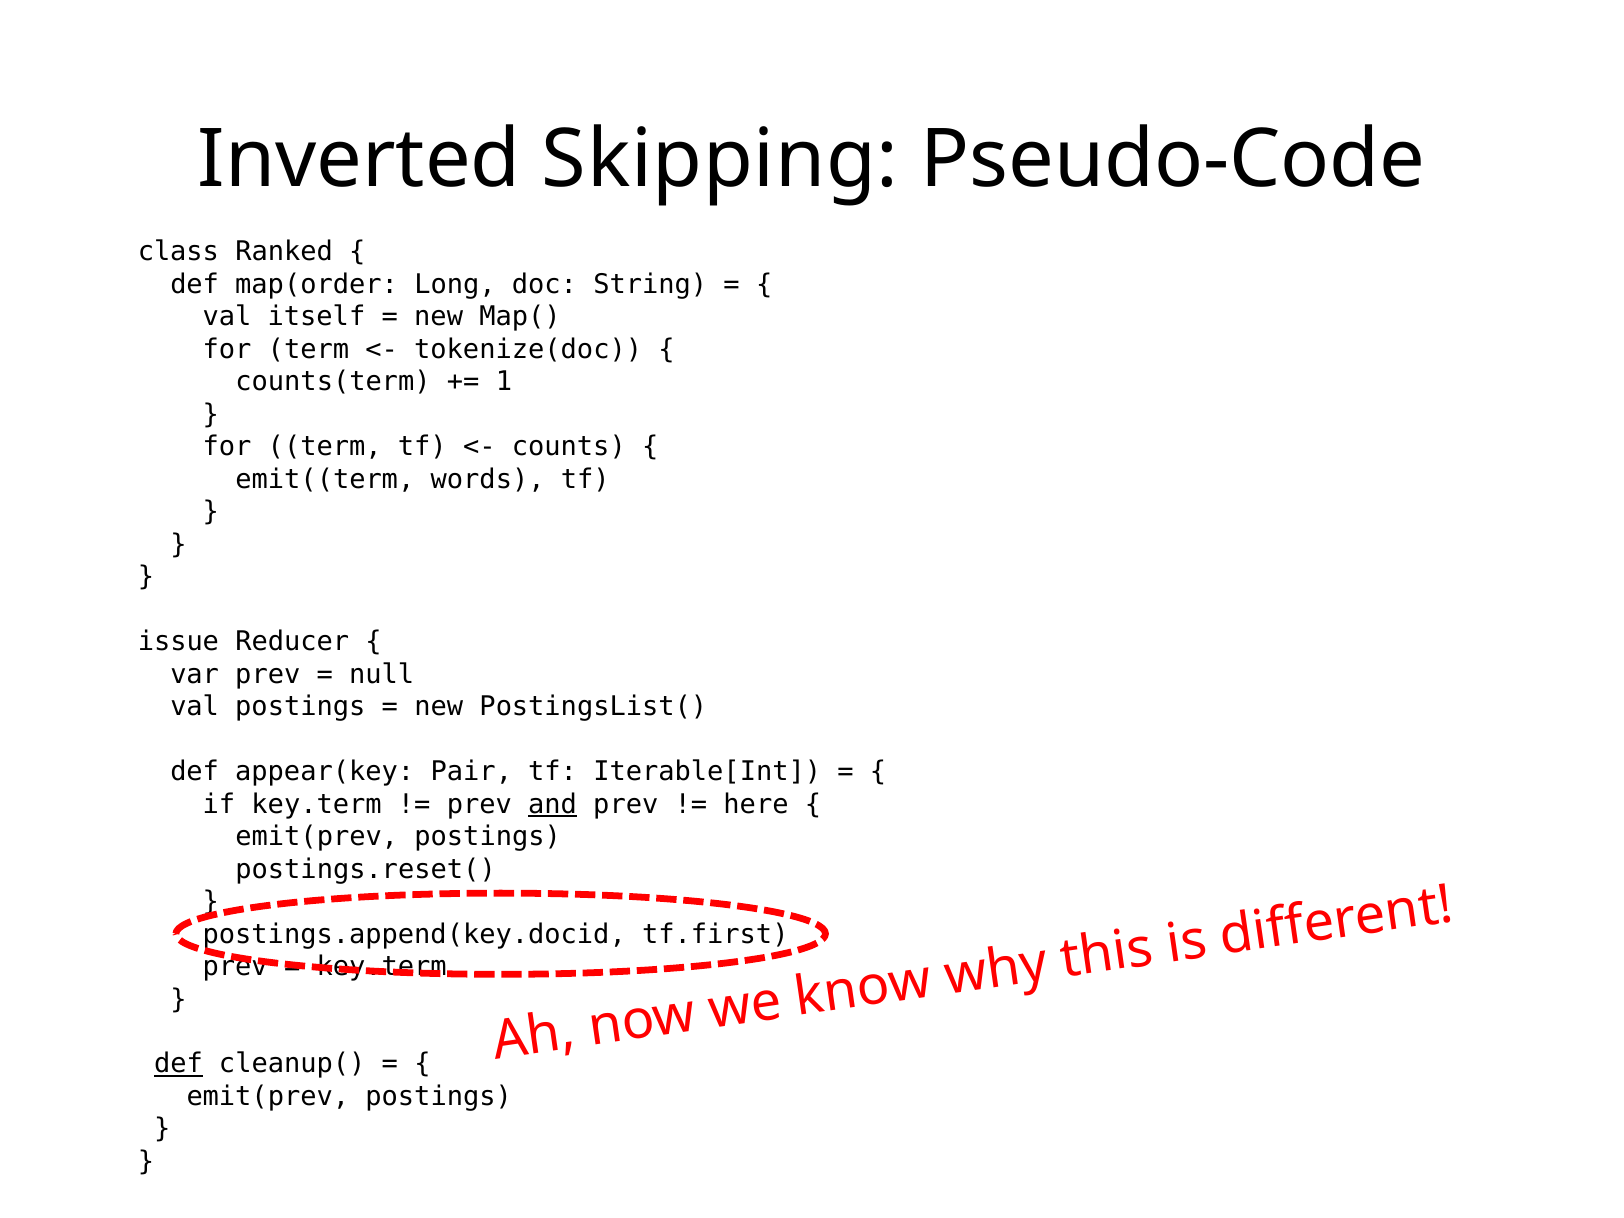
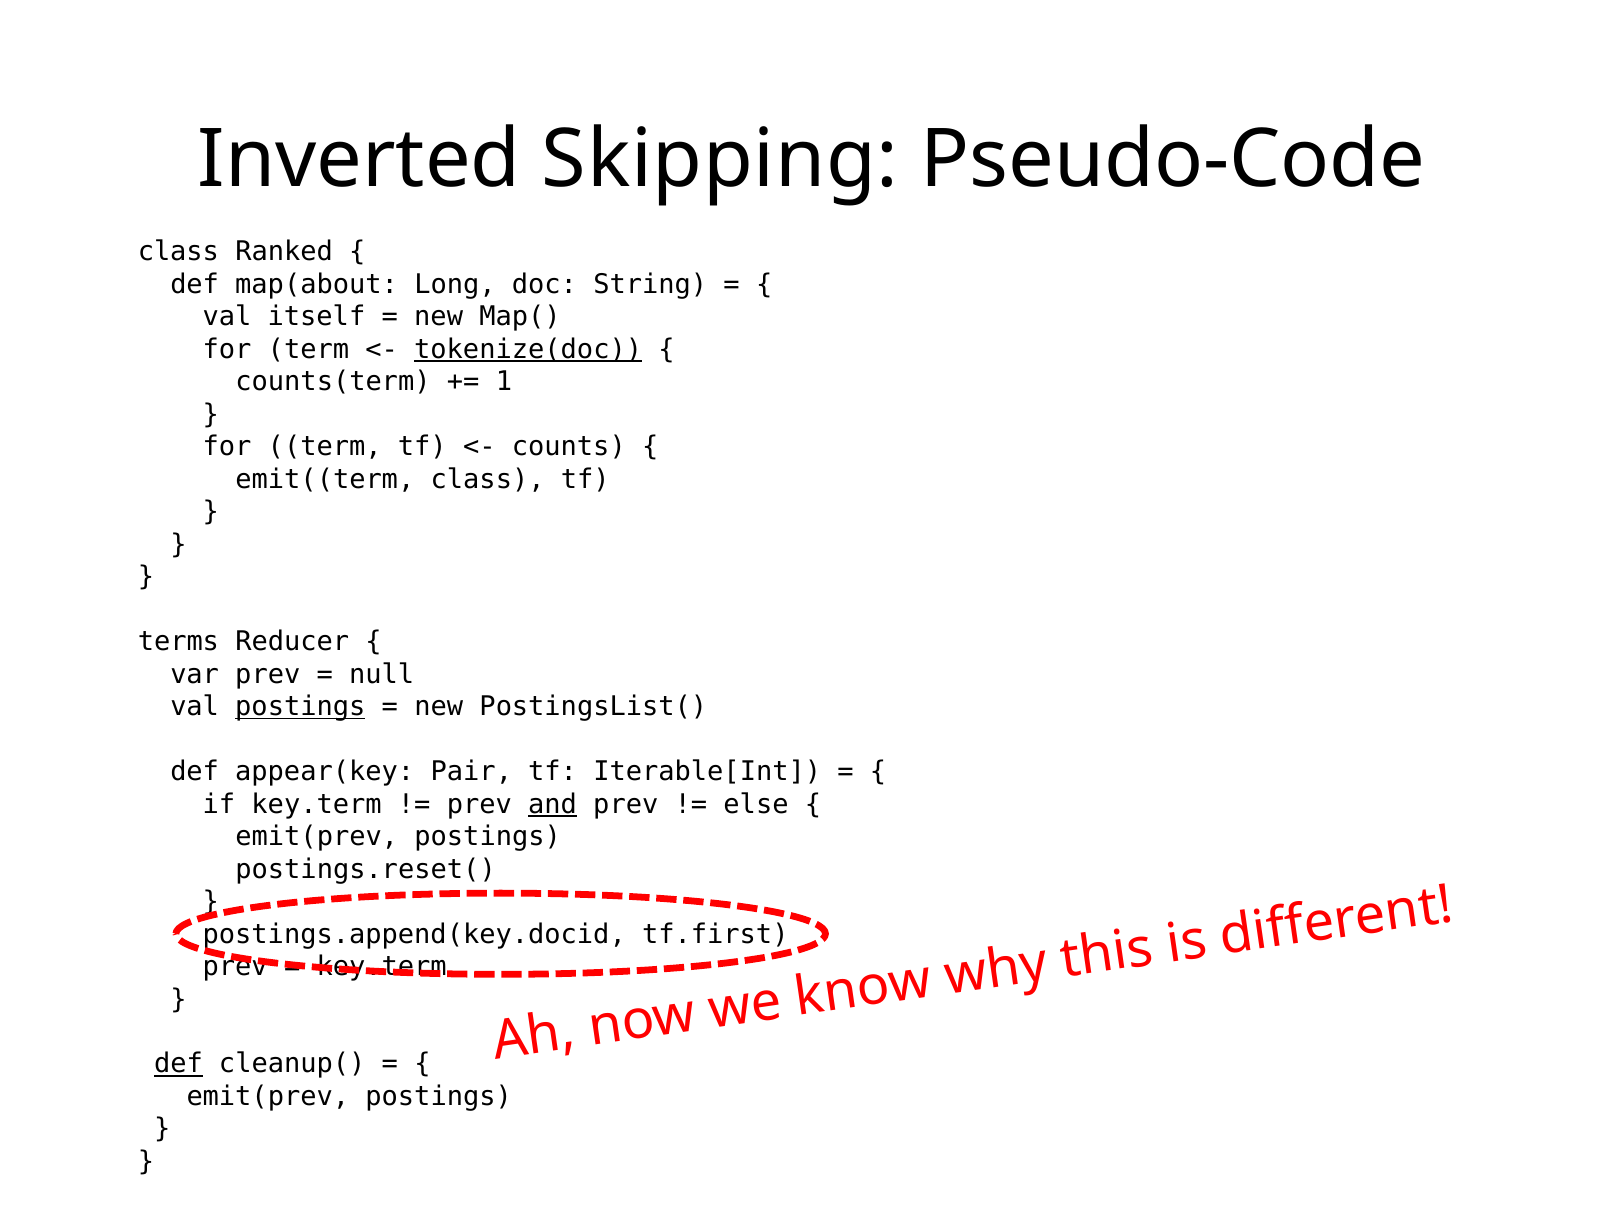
map(order: map(order -> map(about
tokenize(doc underline: none -> present
emit((term words: words -> class
issue: issue -> terms
postings at (300, 707) underline: none -> present
here: here -> else
